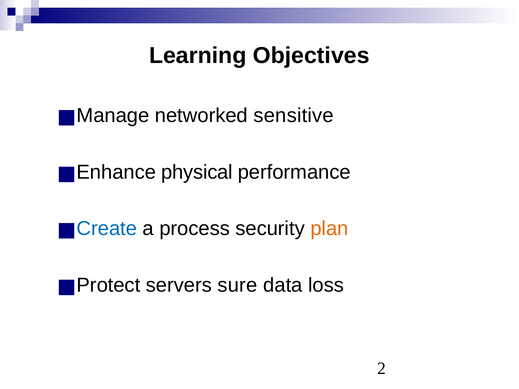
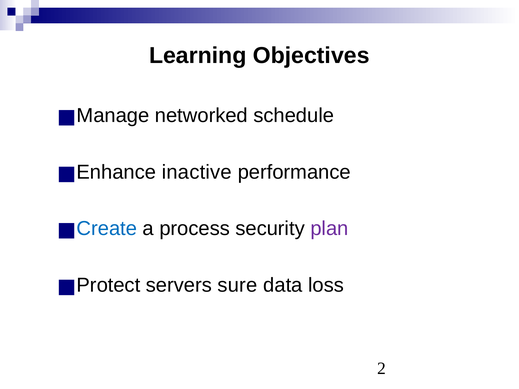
sensitive: sensitive -> schedule
physical: physical -> inactive
plan colour: orange -> purple
